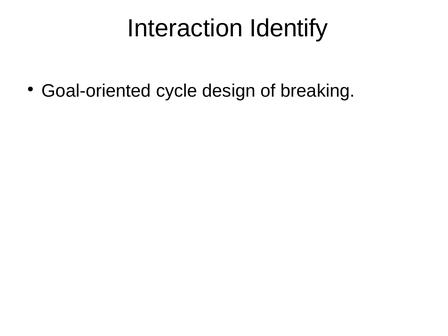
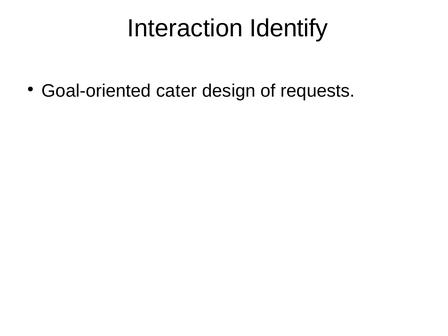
cycle: cycle -> cater
breaking: breaking -> requests
